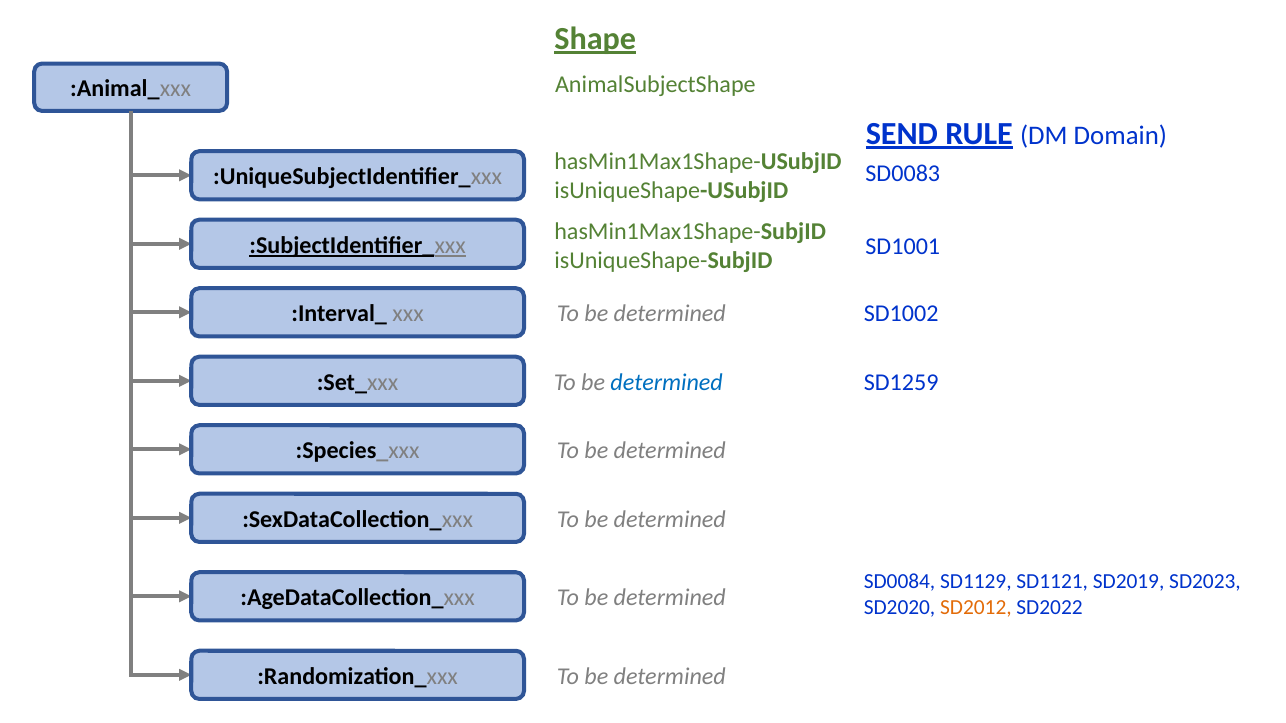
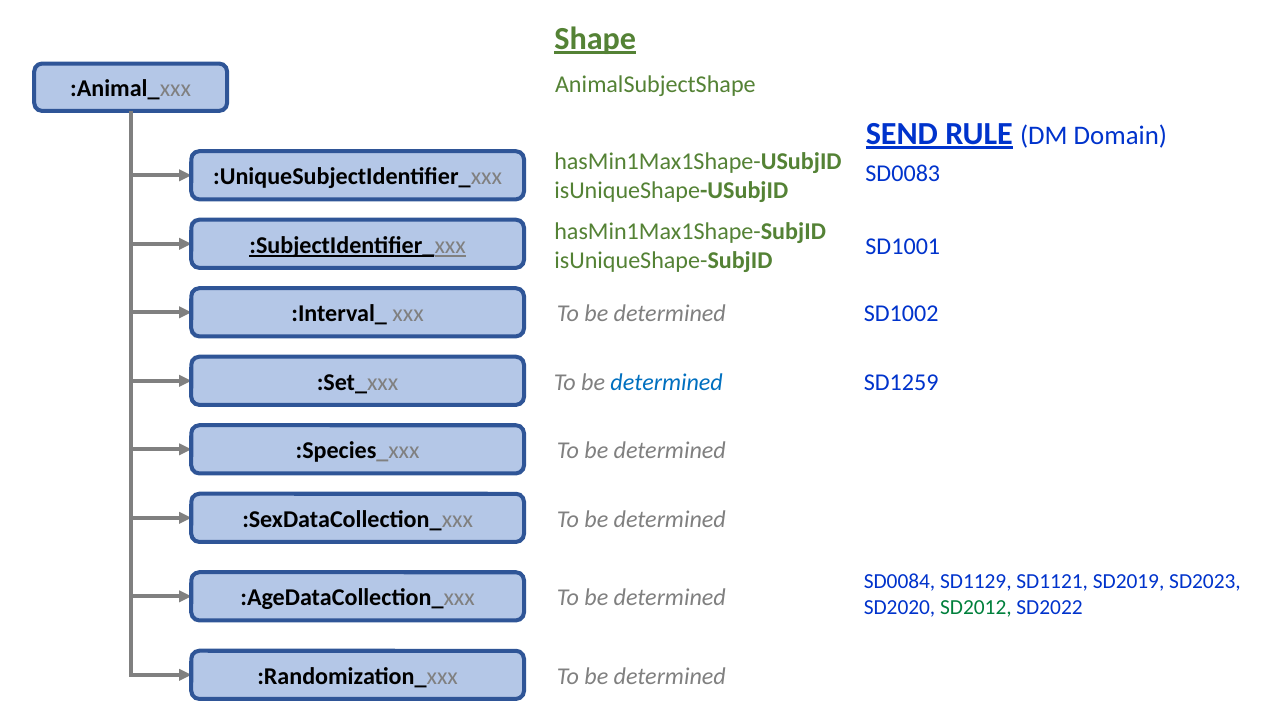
SD2012 colour: orange -> green
